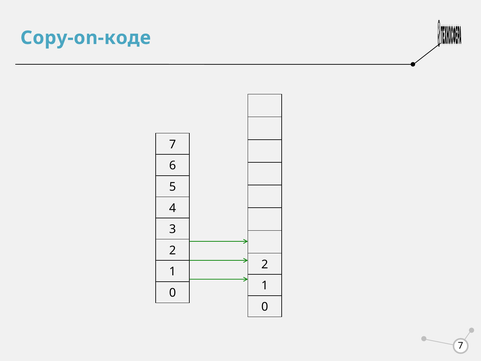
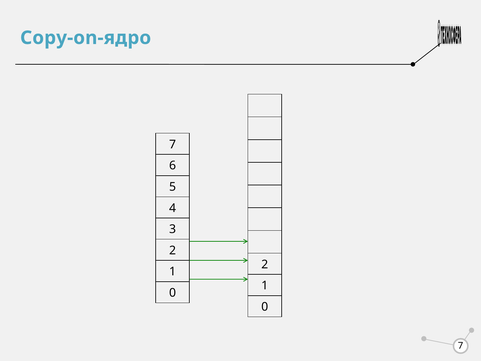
Copy-on-коде: Copy-on-коде -> Copy-on-ядро
